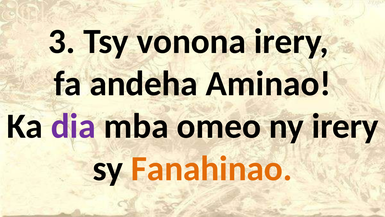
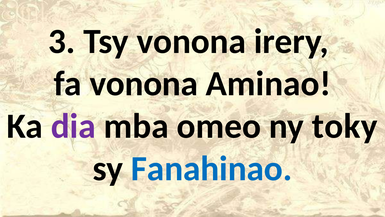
fa andeha: andeha -> vonona
ny irery: irery -> toky
Fanahinao colour: orange -> blue
